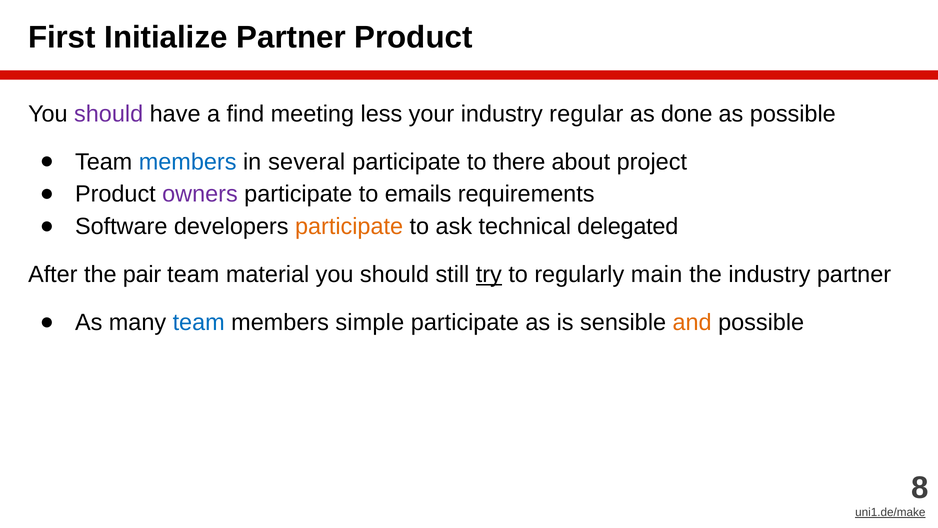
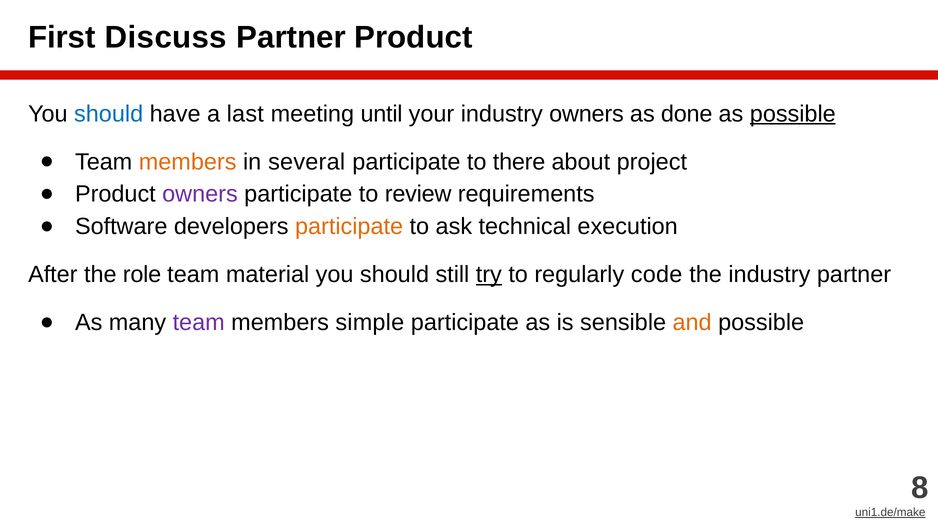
Initialize: Initialize -> Discuss
should at (109, 114) colour: purple -> blue
find: find -> last
less: less -> until
industry regular: regular -> owners
possible at (793, 114) underline: none -> present
members at (188, 162) colour: blue -> orange
emails: emails -> review
delegated: delegated -> execution
pair: pair -> role
main: main -> code
team at (199, 322) colour: blue -> purple
